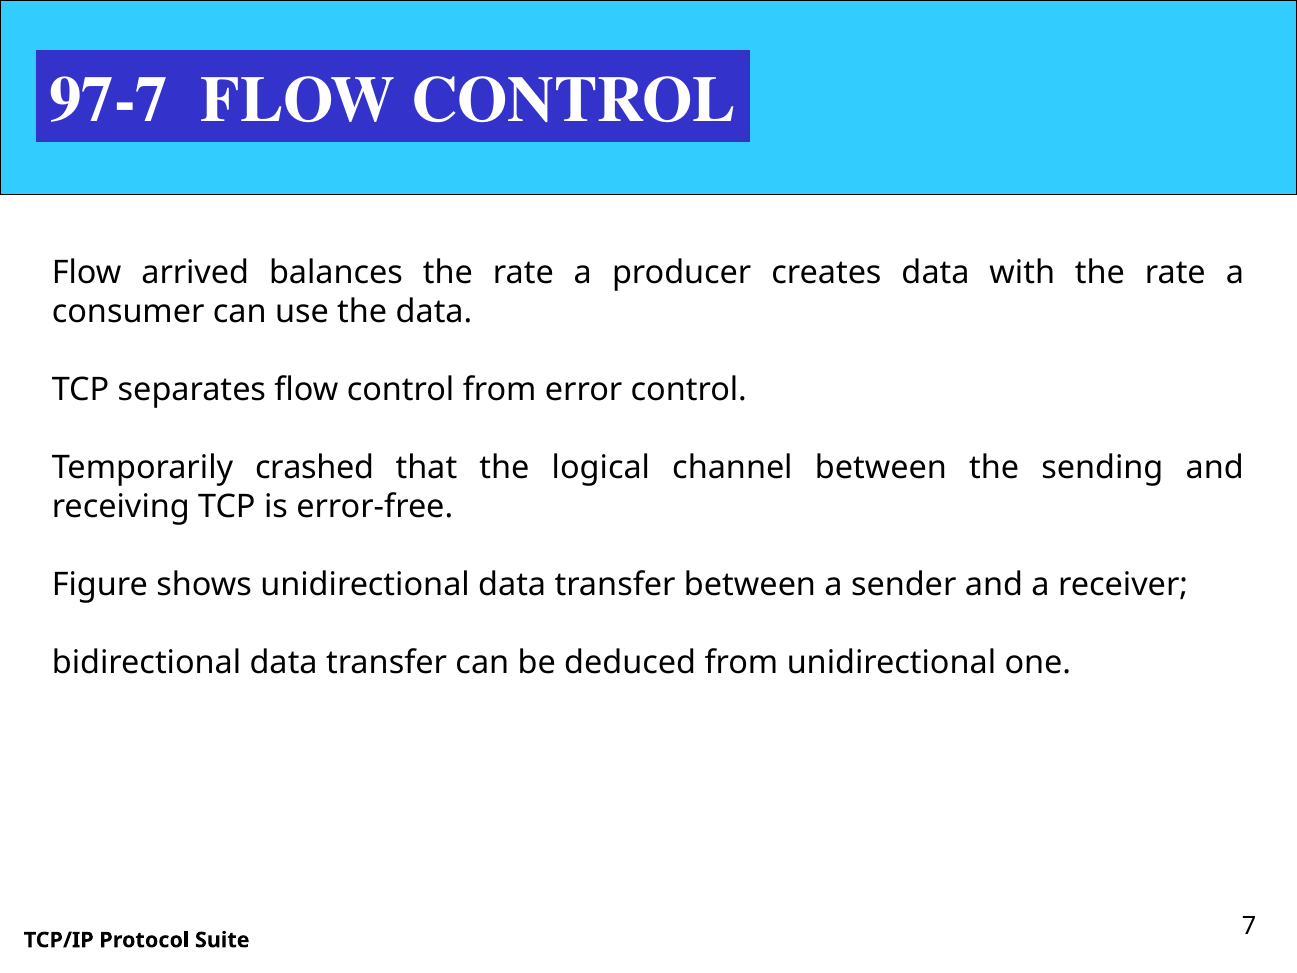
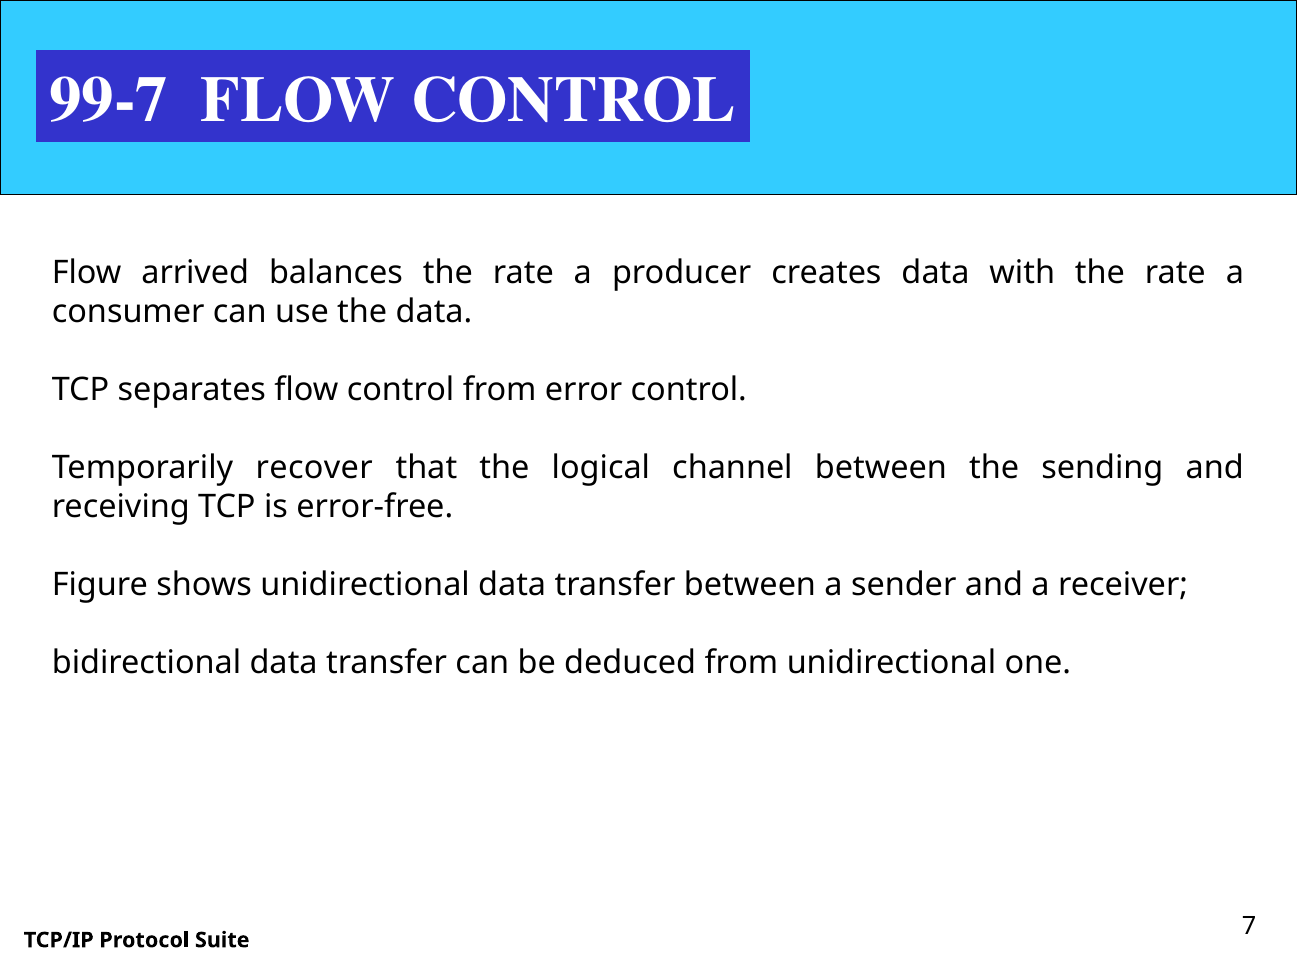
97-7: 97-7 -> 99-7
crashed: crashed -> recover
